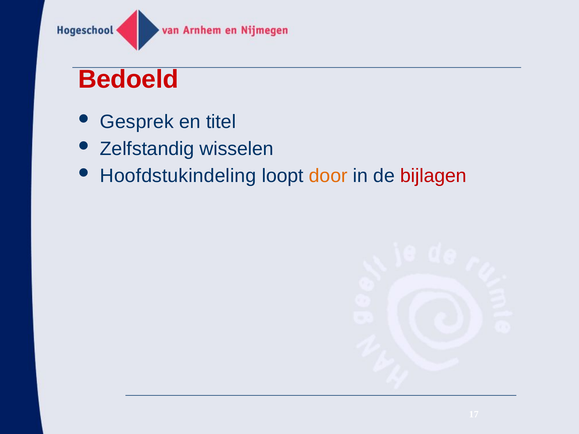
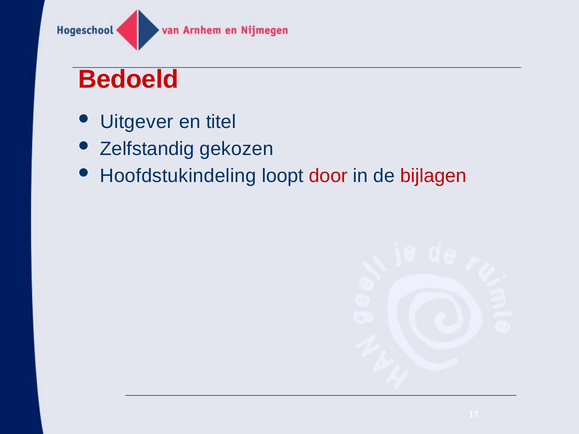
Gesprek: Gesprek -> Uitgever
wisselen: wisselen -> gekozen
door colour: orange -> red
